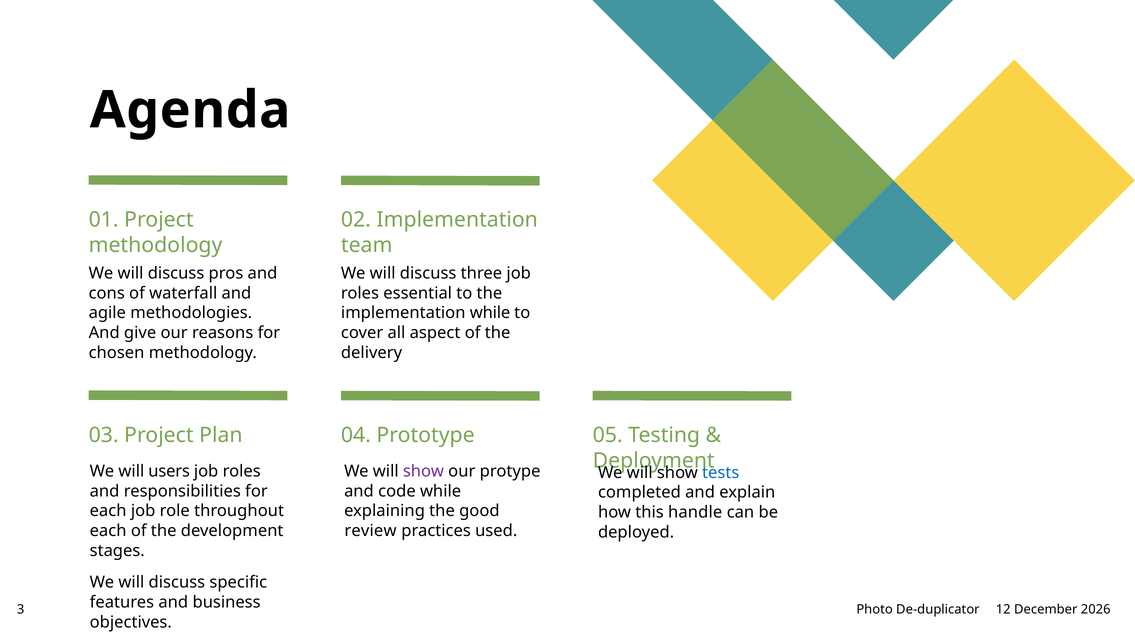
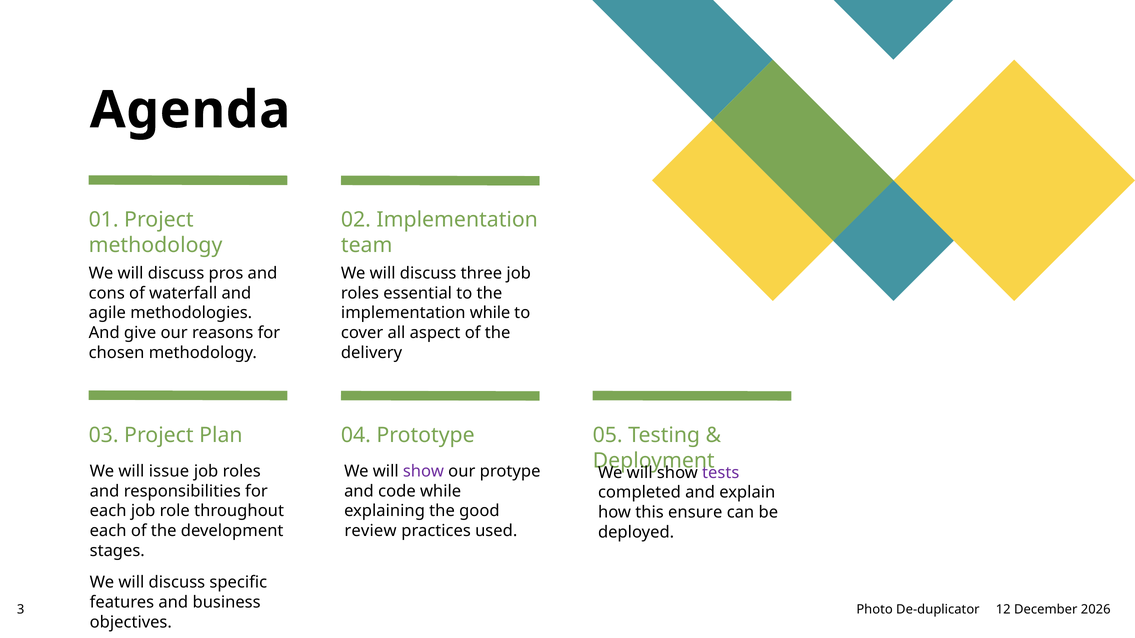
users: users -> issue
tests colour: blue -> purple
handle: handle -> ensure
